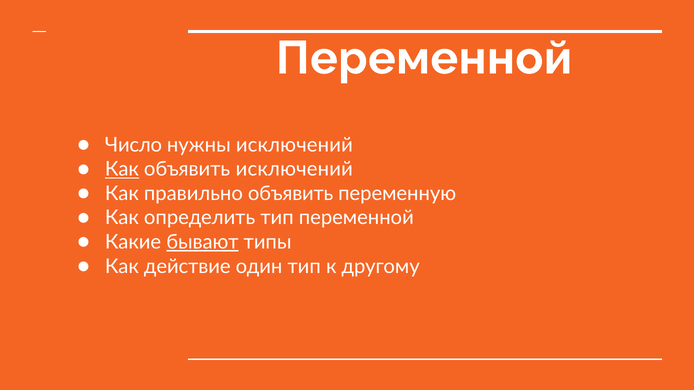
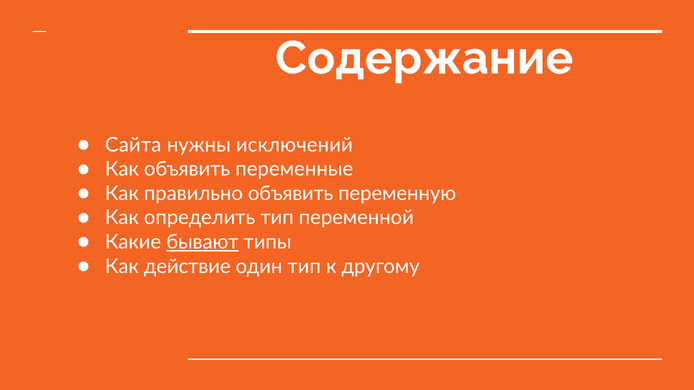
Переменной at (424, 58): Переменной -> Содержание
Число: Число -> Сайта
Как at (122, 169) underline: present -> none
объявить исключений: исключений -> переменные
